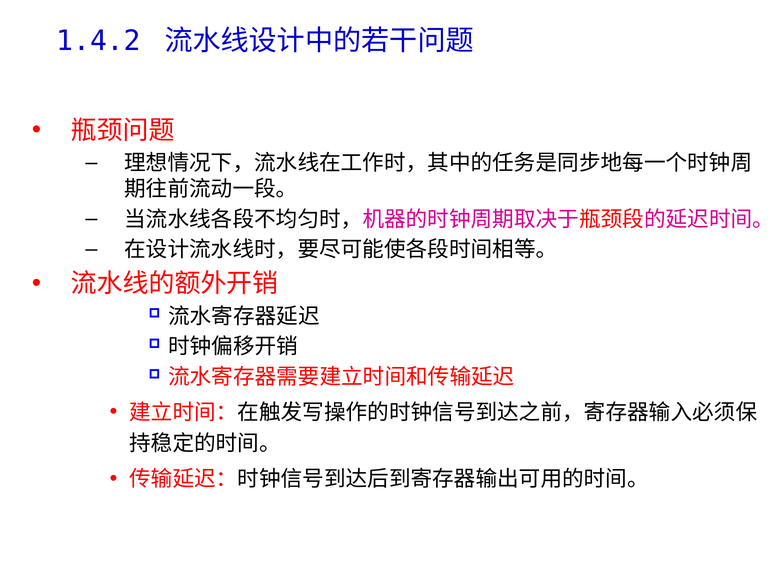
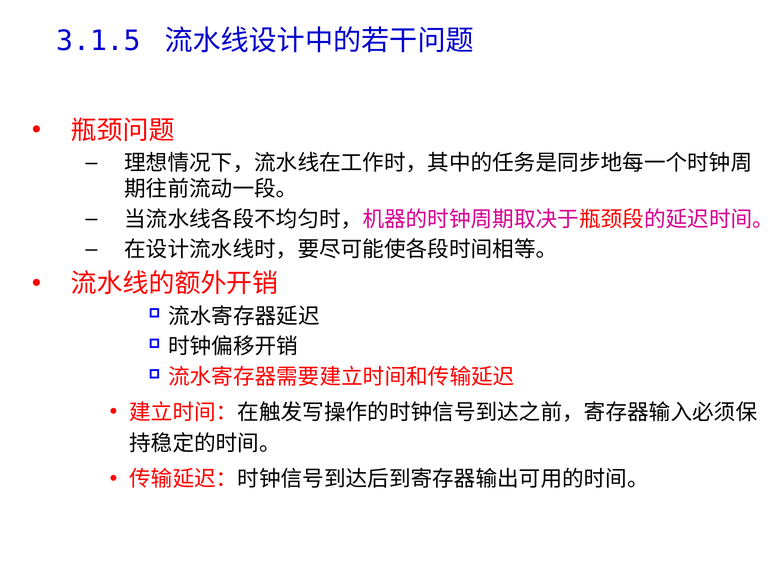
1.4.2: 1.4.2 -> 3.1.5
